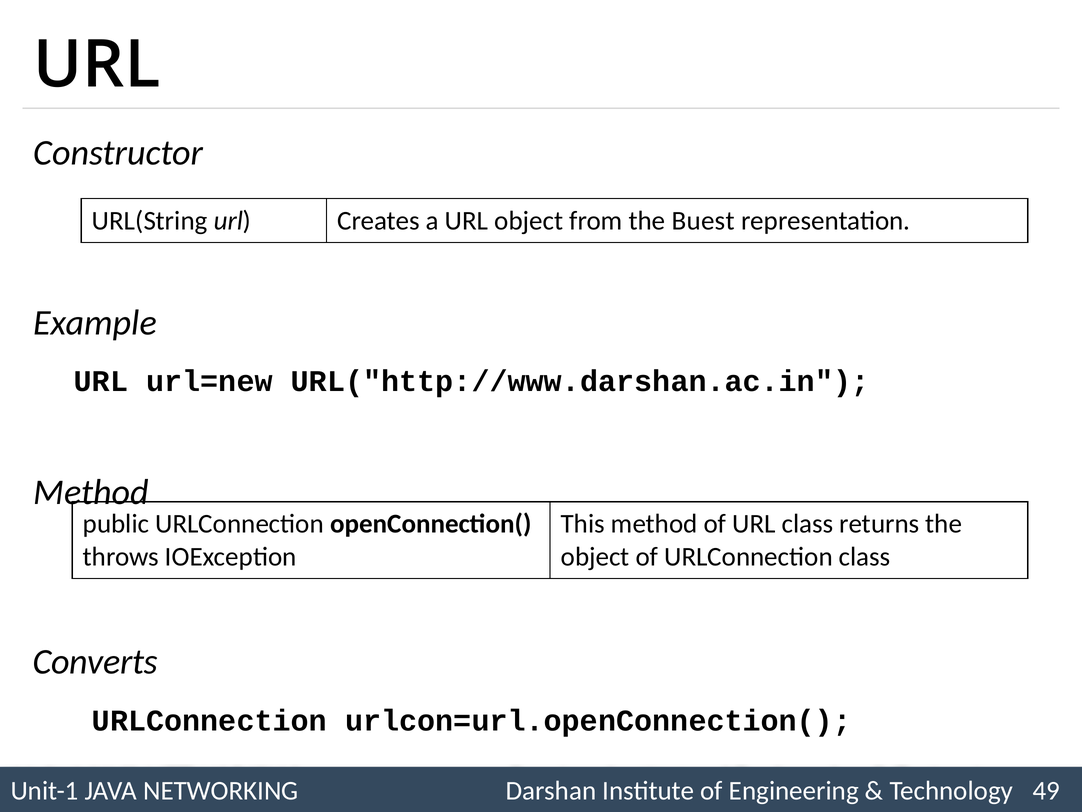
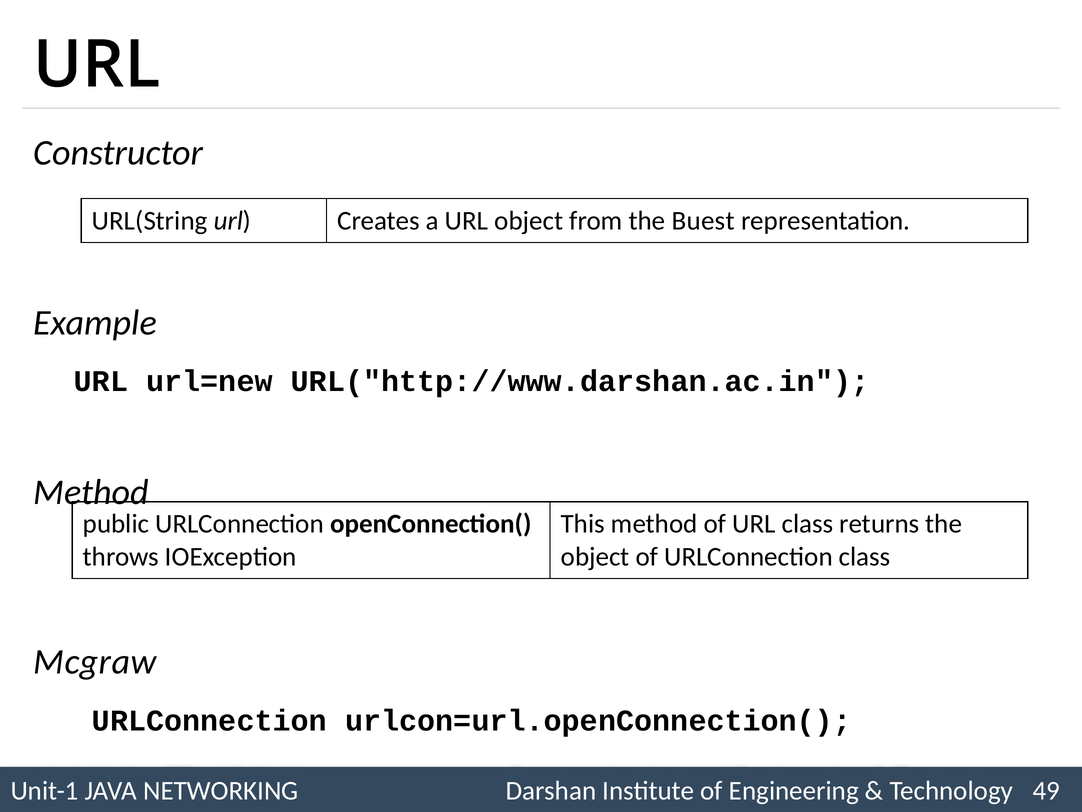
Converts: Converts -> Mcgraw
